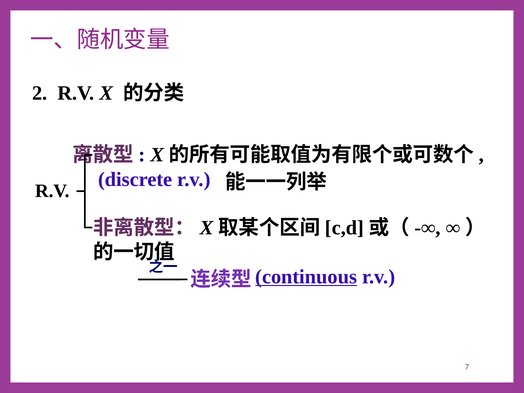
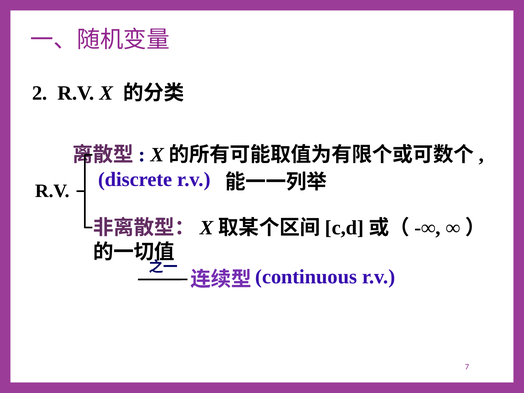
continuous underline: present -> none
